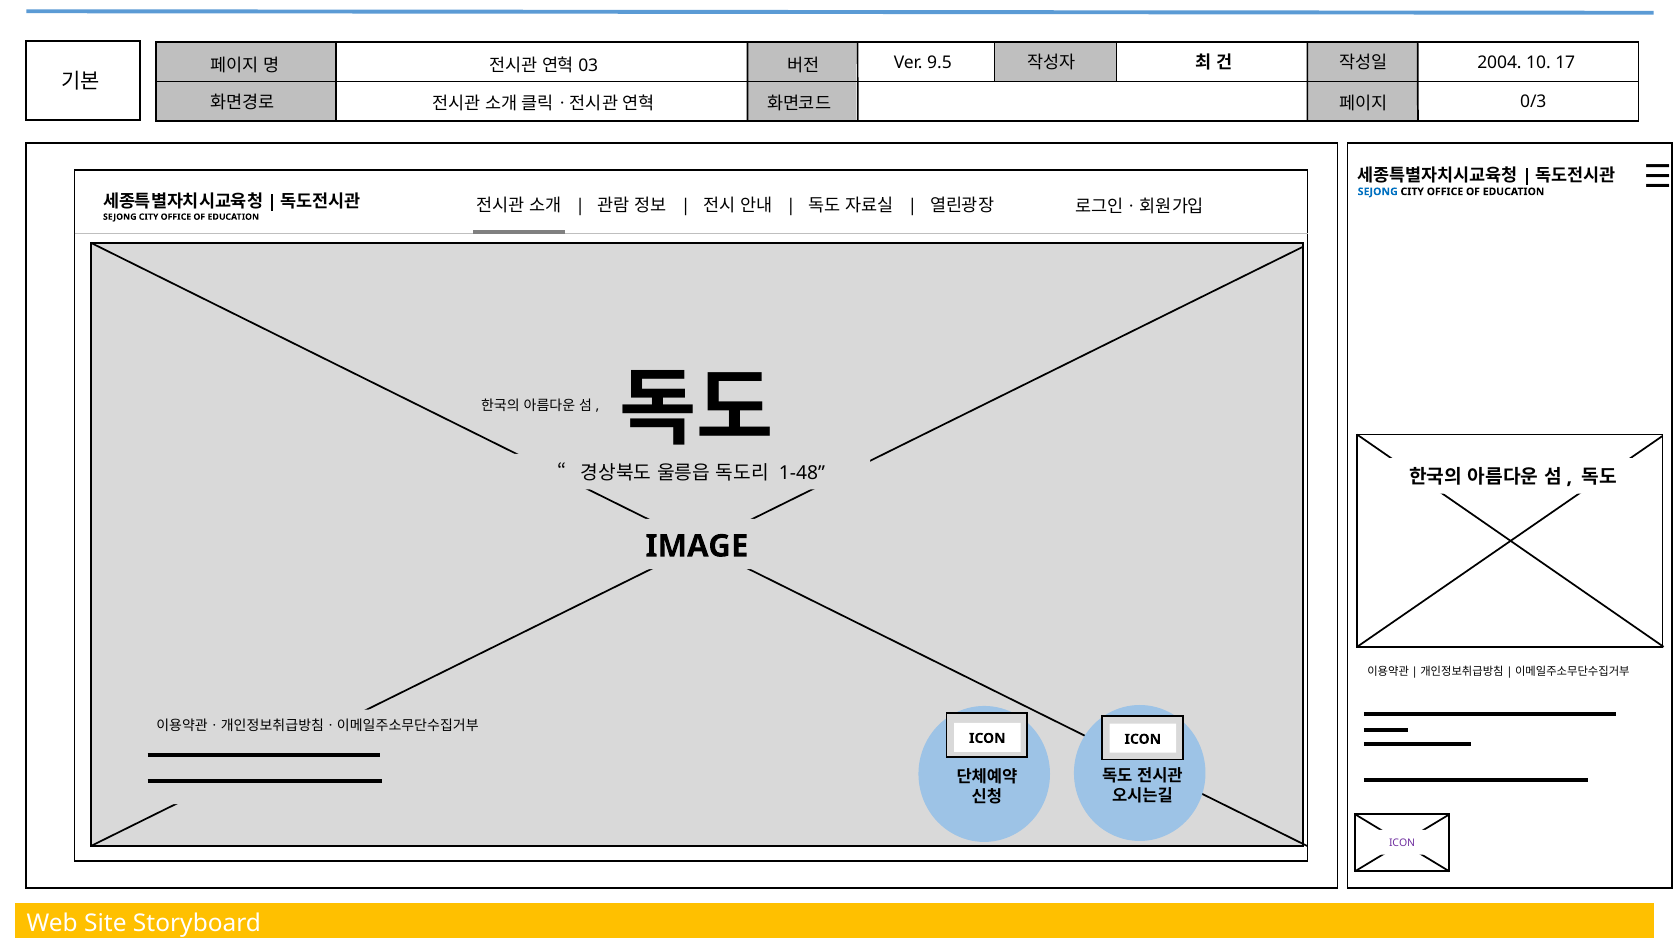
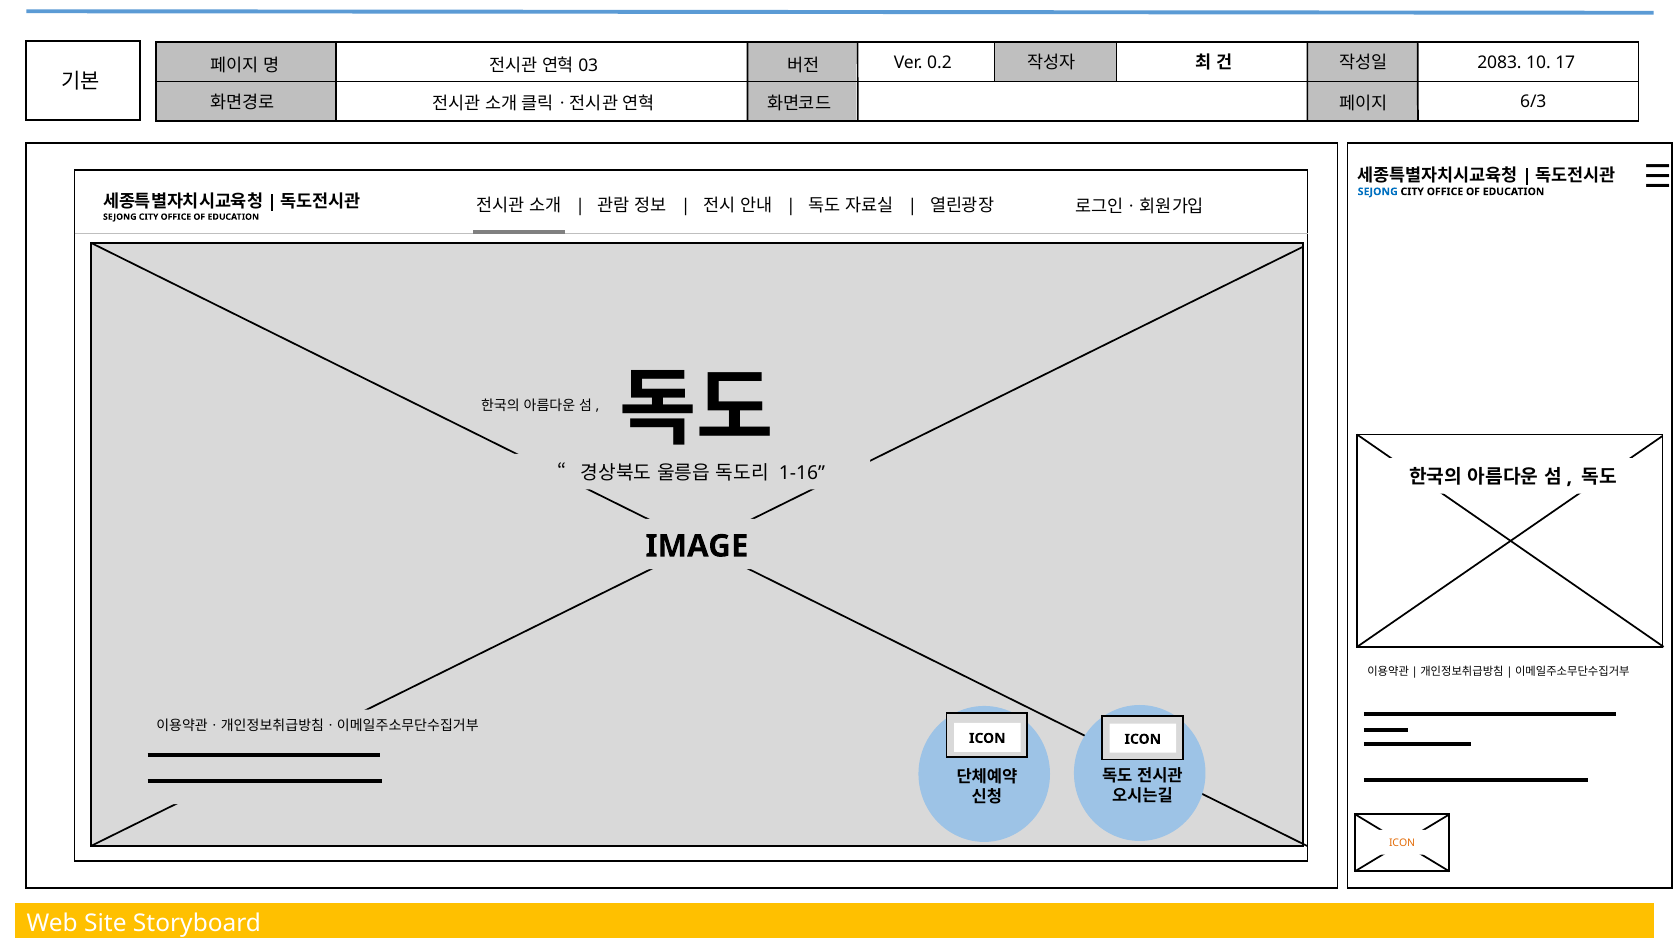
9.5: 9.5 -> 0.2
2004: 2004 -> 2083
0/3: 0/3 -> 6/3
1-48: 1-48 -> 1-16
ICON at (1402, 843) colour: purple -> orange
